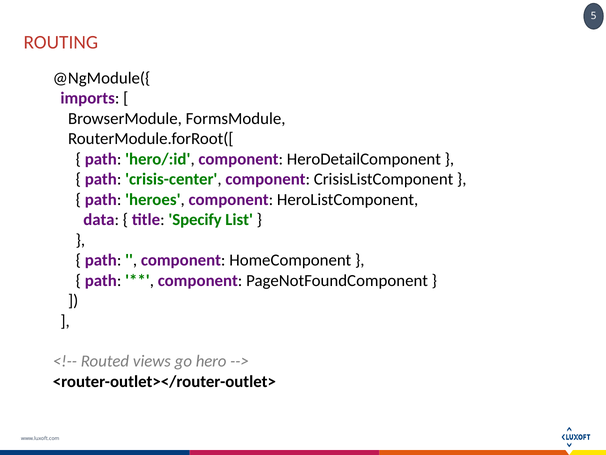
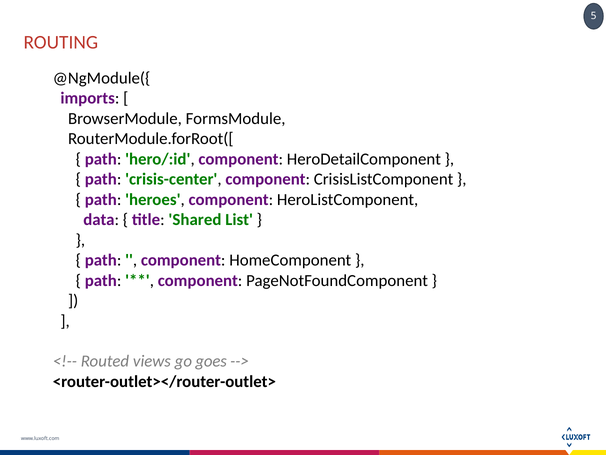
Specify: Specify -> Shared
hero: hero -> goes
